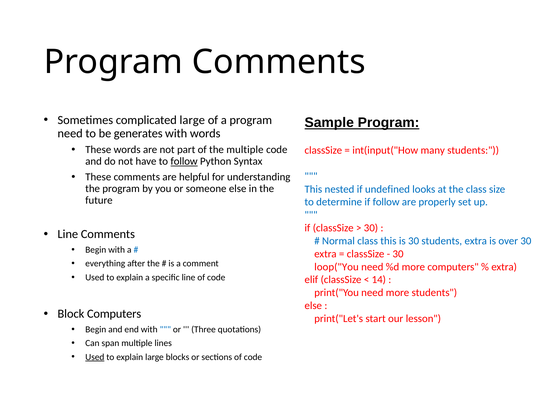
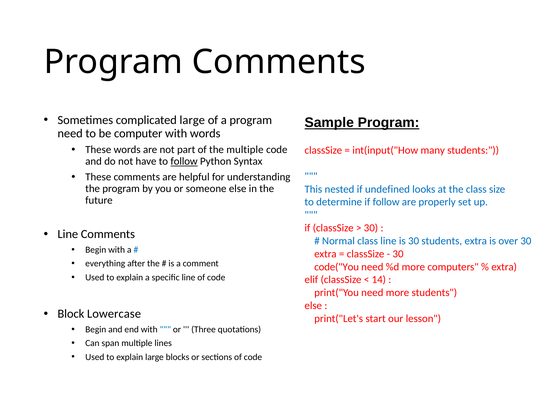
generates: generates -> computer
class this: this -> line
loop("You: loop("You -> code("You
Block Computers: Computers -> Lowercase
Used at (95, 357) underline: present -> none
